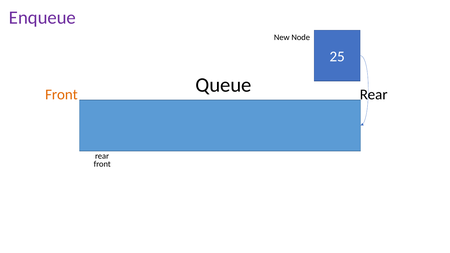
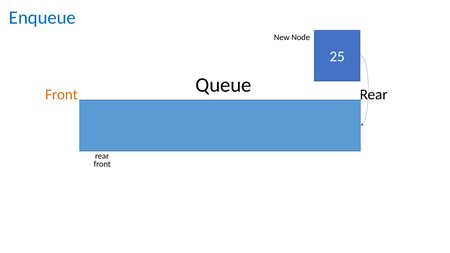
Enqueue colour: purple -> blue
